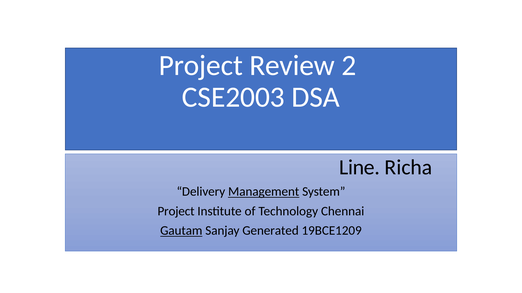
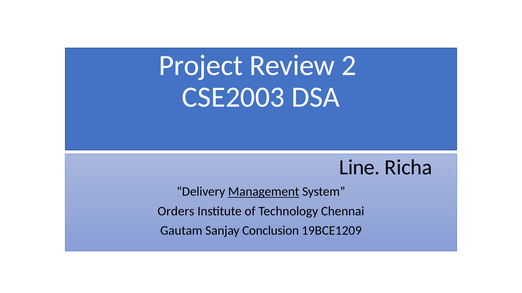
Project at (176, 212): Project -> Orders
Gautam underline: present -> none
Generated: Generated -> Conclusion
